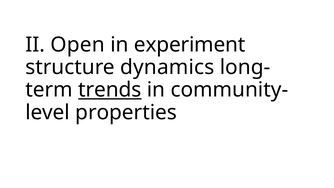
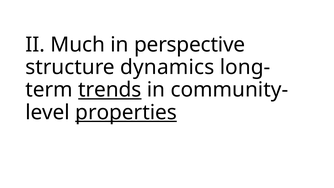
Open: Open -> Much
experiment: experiment -> perspective
properties underline: none -> present
